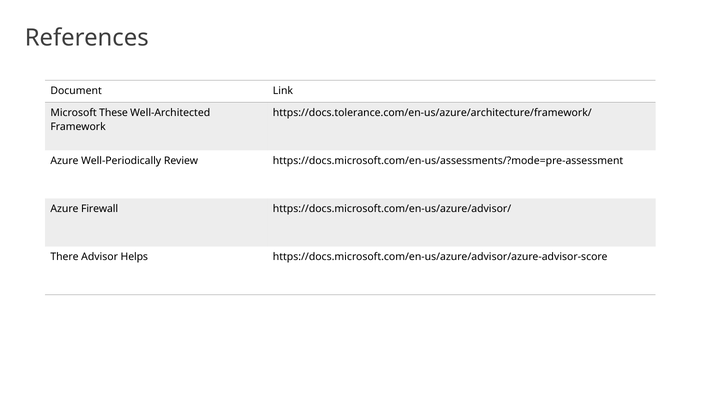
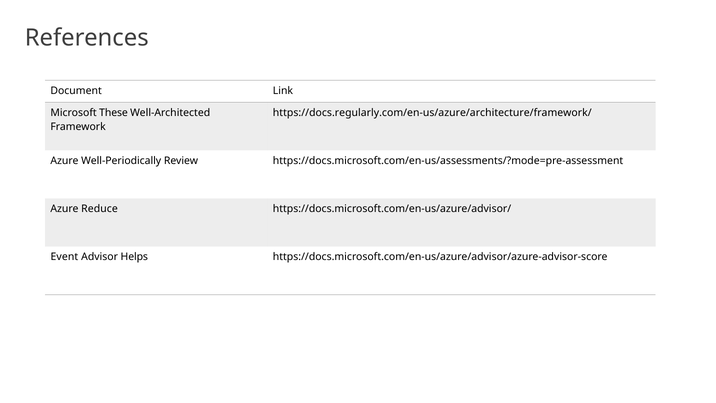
https://docs.tolerance.com/en-us/azure/architecture/framework/: https://docs.tolerance.com/en-us/azure/architecture/framework/ -> https://docs.regularly.com/en-us/azure/architecture/framework/
Firewall: Firewall -> Reduce
There: There -> Event
